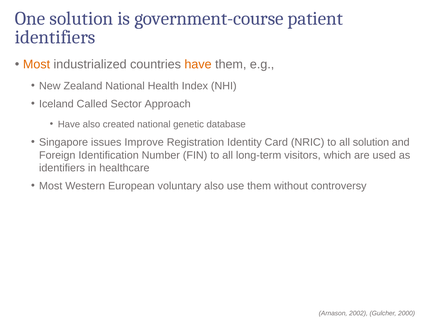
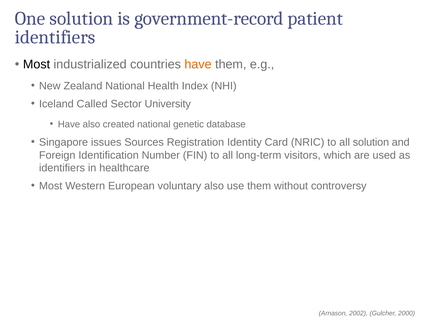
government-course: government-course -> government-record
Most at (37, 64) colour: orange -> black
Approach: Approach -> University
Improve: Improve -> Sources
